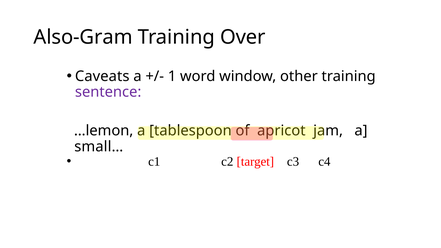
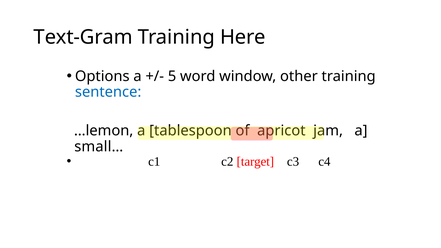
Also-Gram: Also-Gram -> Text-Gram
Over: Over -> Here
Caveats: Caveats -> Options
1: 1 -> 5
sentence colour: purple -> blue
